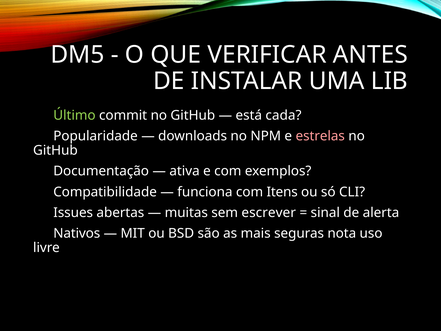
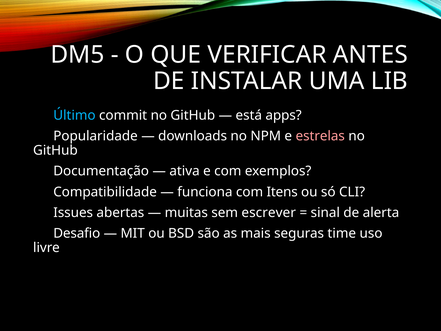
Último colour: light green -> light blue
cada: cada -> apps
Nativos: Nativos -> Desafio
nota: nota -> time
